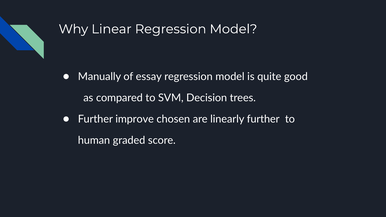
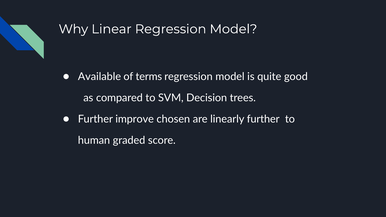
Manually: Manually -> Available
essay: essay -> terms
